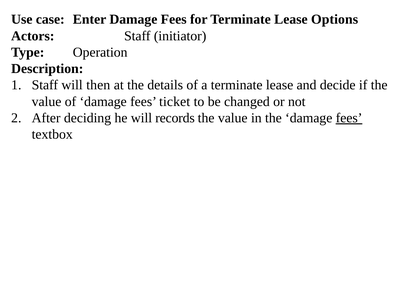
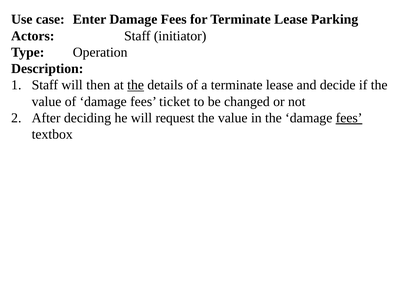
Options: Options -> Parking
the at (136, 85) underline: none -> present
records: records -> request
